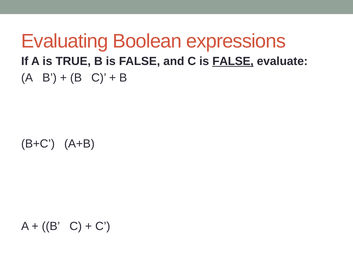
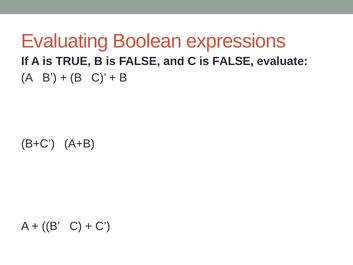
FALSE at (233, 61) underline: present -> none
